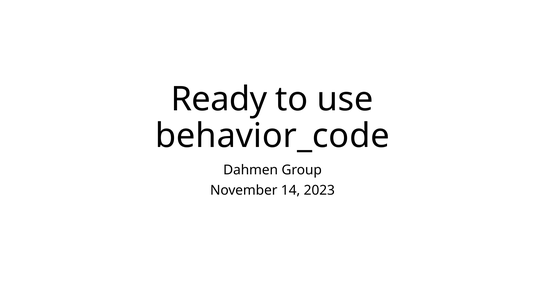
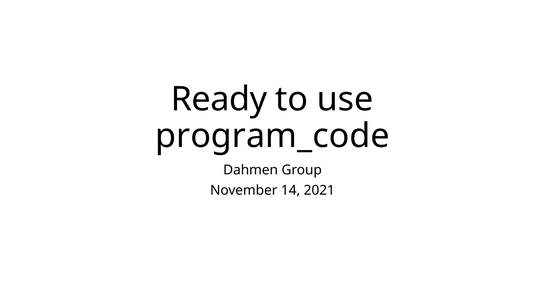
behavior_code: behavior_code -> program_code
2023: 2023 -> 2021
